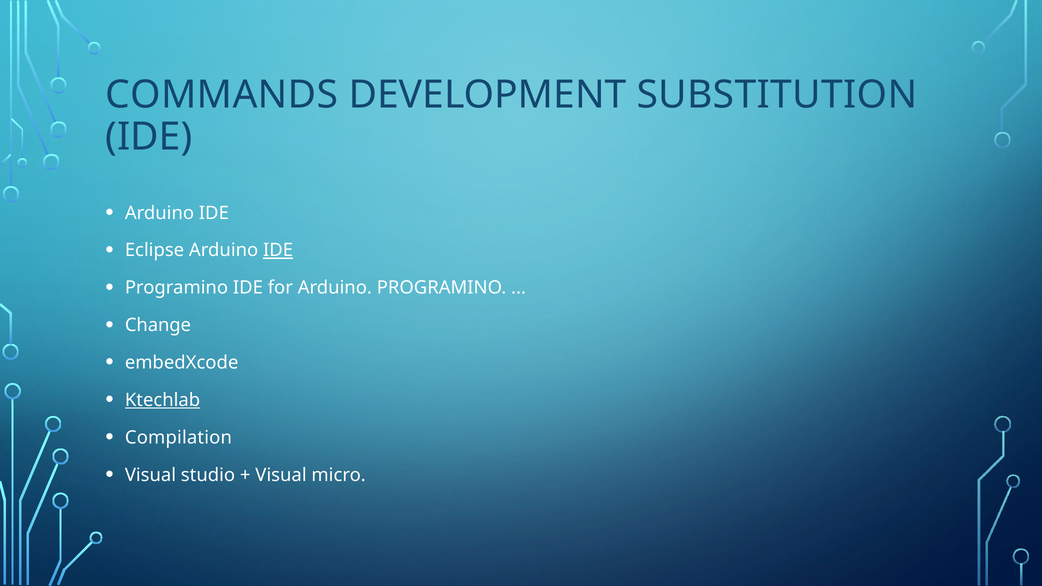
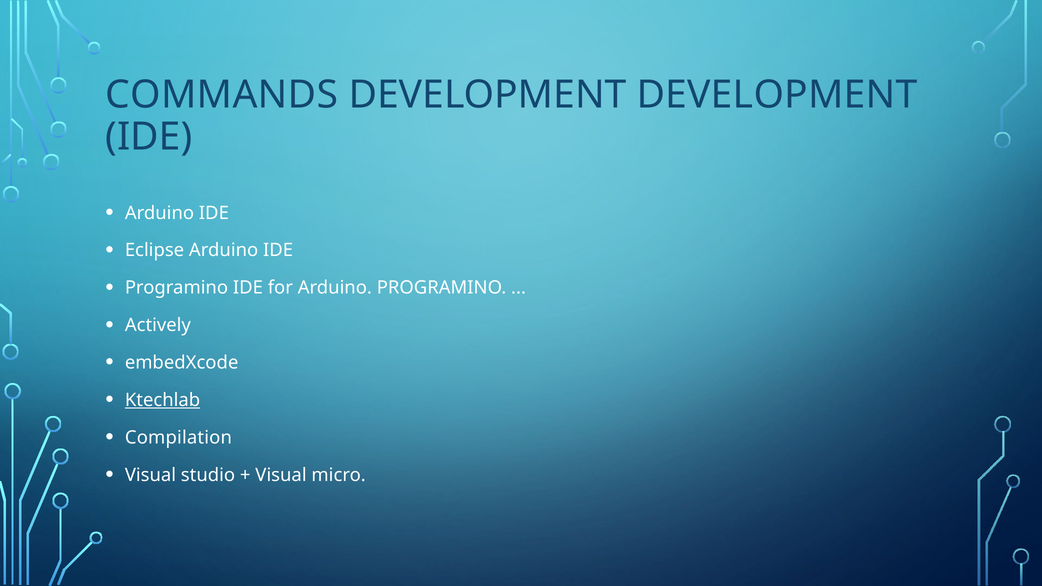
DEVELOPMENT SUBSTITUTION: SUBSTITUTION -> DEVELOPMENT
IDE at (278, 250) underline: present -> none
Change: Change -> Actively
